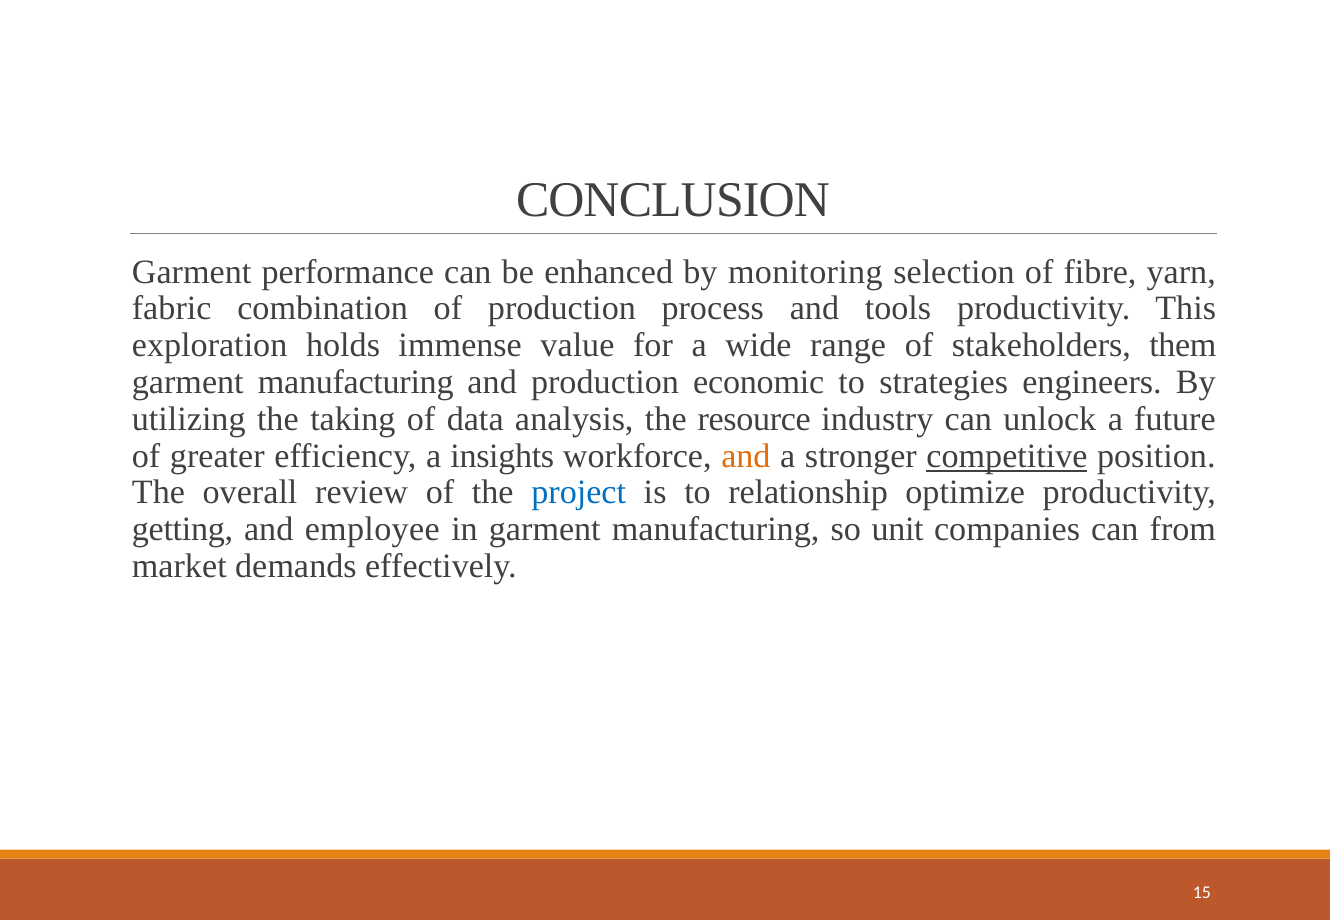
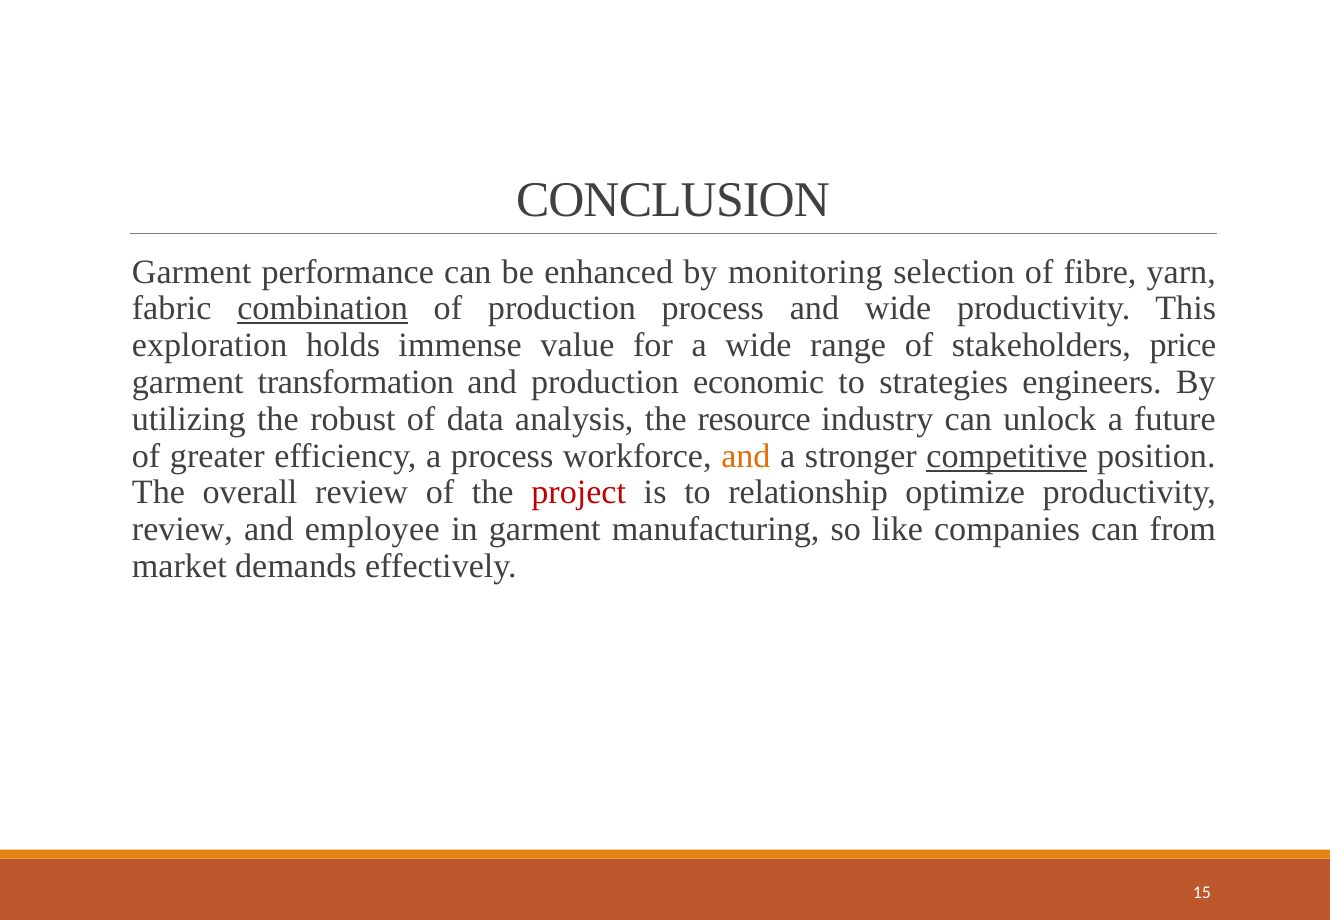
combination underline: none -> present
and tools: tools -> wide
them: them -> price
manufacturing at (356, 383): manufacturing -> transformation
taking: taking -> robust
a insights: insights -> process
project colour: blue -> red
getting at (183, 530): getting -> review
unit: unit -> like
